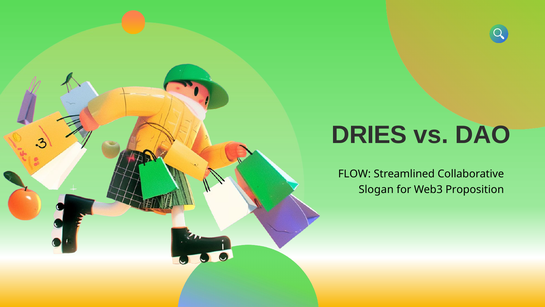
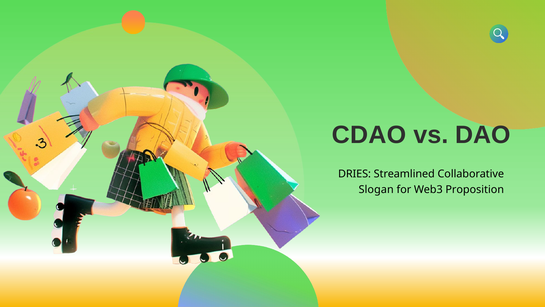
DRIES: DRIES -> CDAO
FLOW: FLOW -> DRIES
